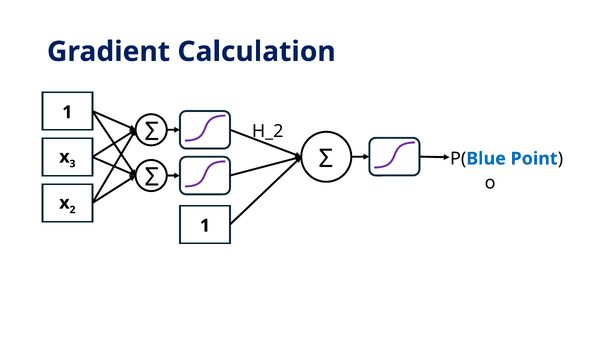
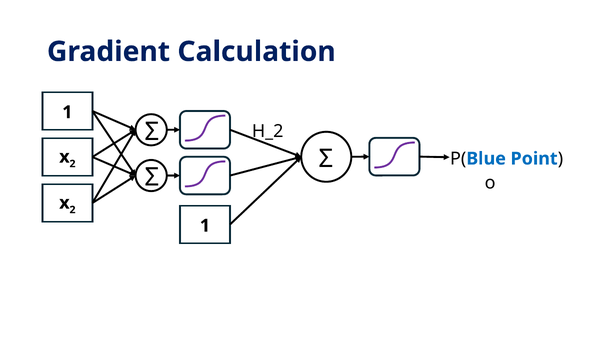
3 at (73, 164): 3 -> 2
